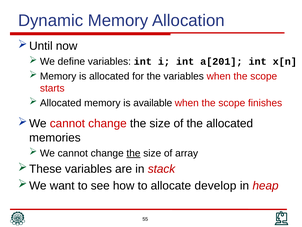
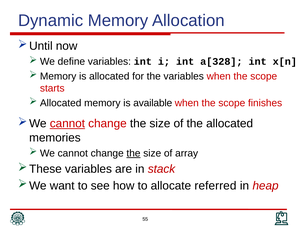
a[201: a[201 -> a[328
cannot at (67, 123) underline: none -> present
develop: develop -> referred
